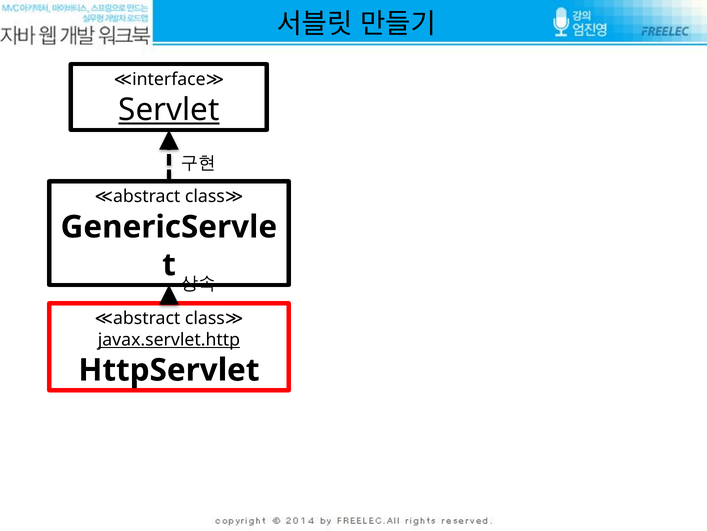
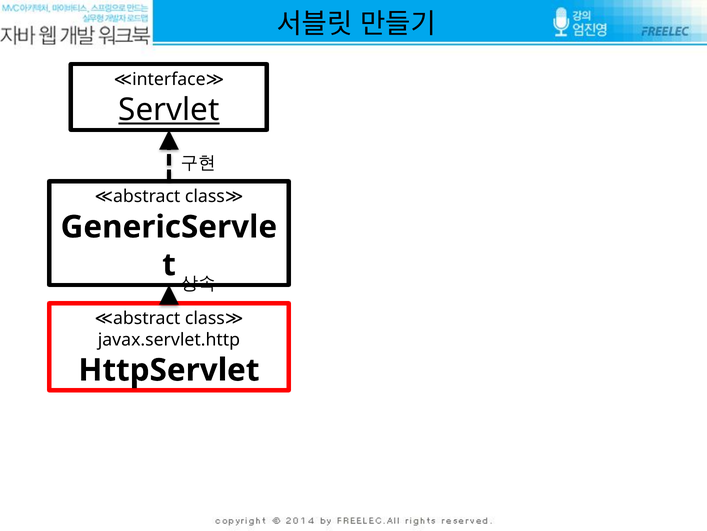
javax.servlet.http underline: present -> none
